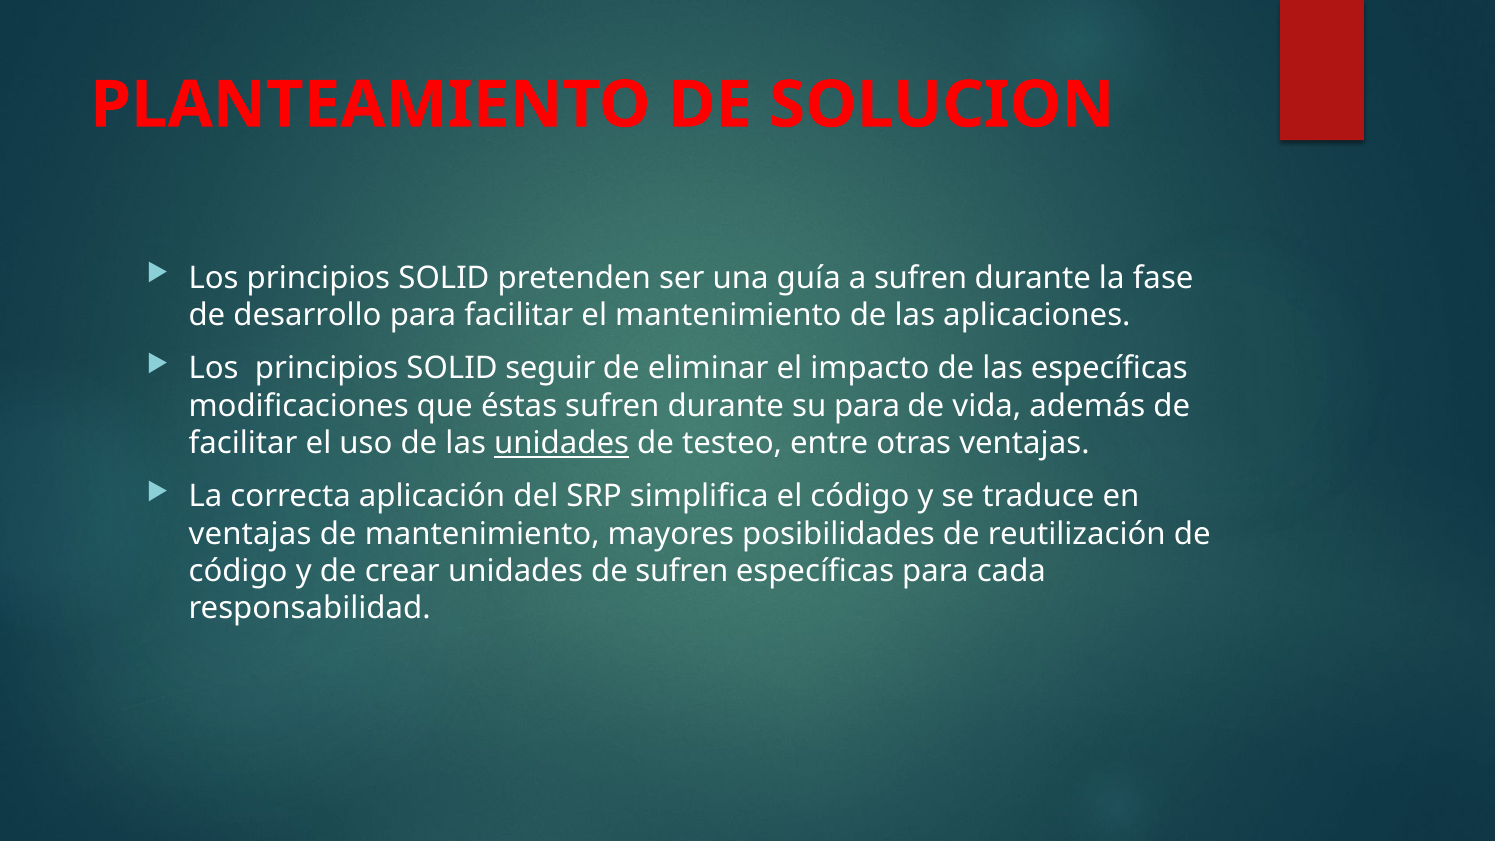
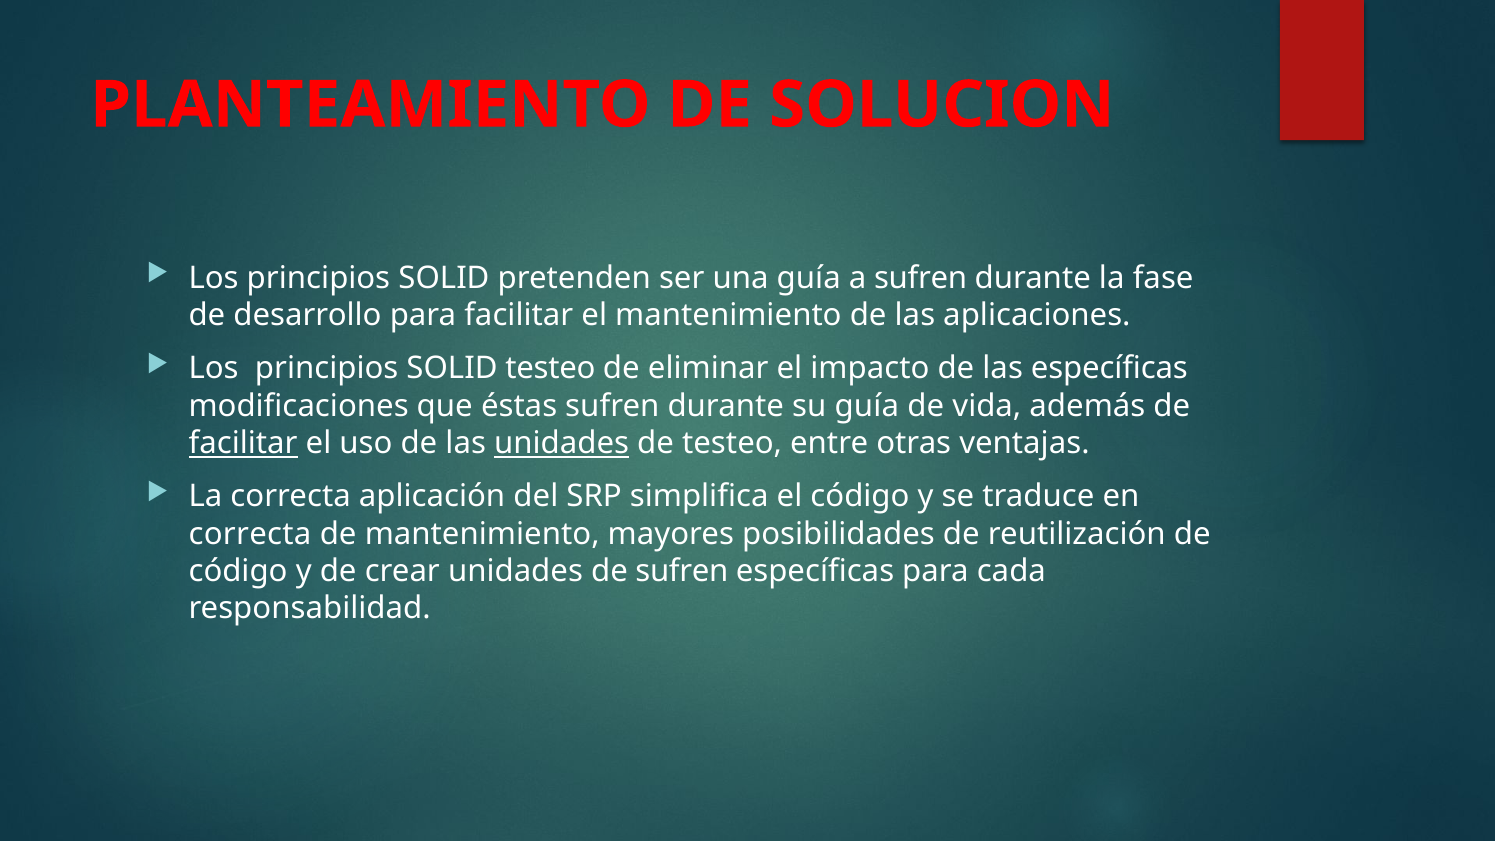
SOLID seguir: seguir -> testeo
su para: para -> guía
facilitar at (243, 443) underline: none -> present
ventajas at (250, 534): ventajas -> correcta
